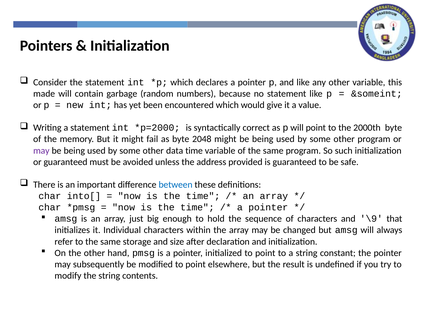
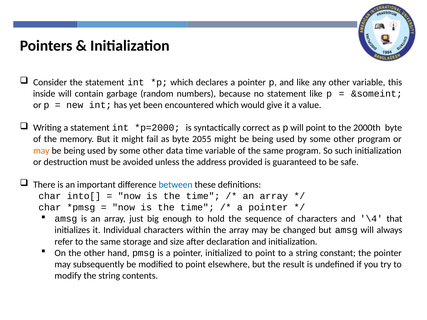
made: made -> inside
2048: 2048 -> 2055
may at (41, 151) colour: purple -> orange
or guaranteed: guaranteed -> destruction
\9: \9 -> \4
